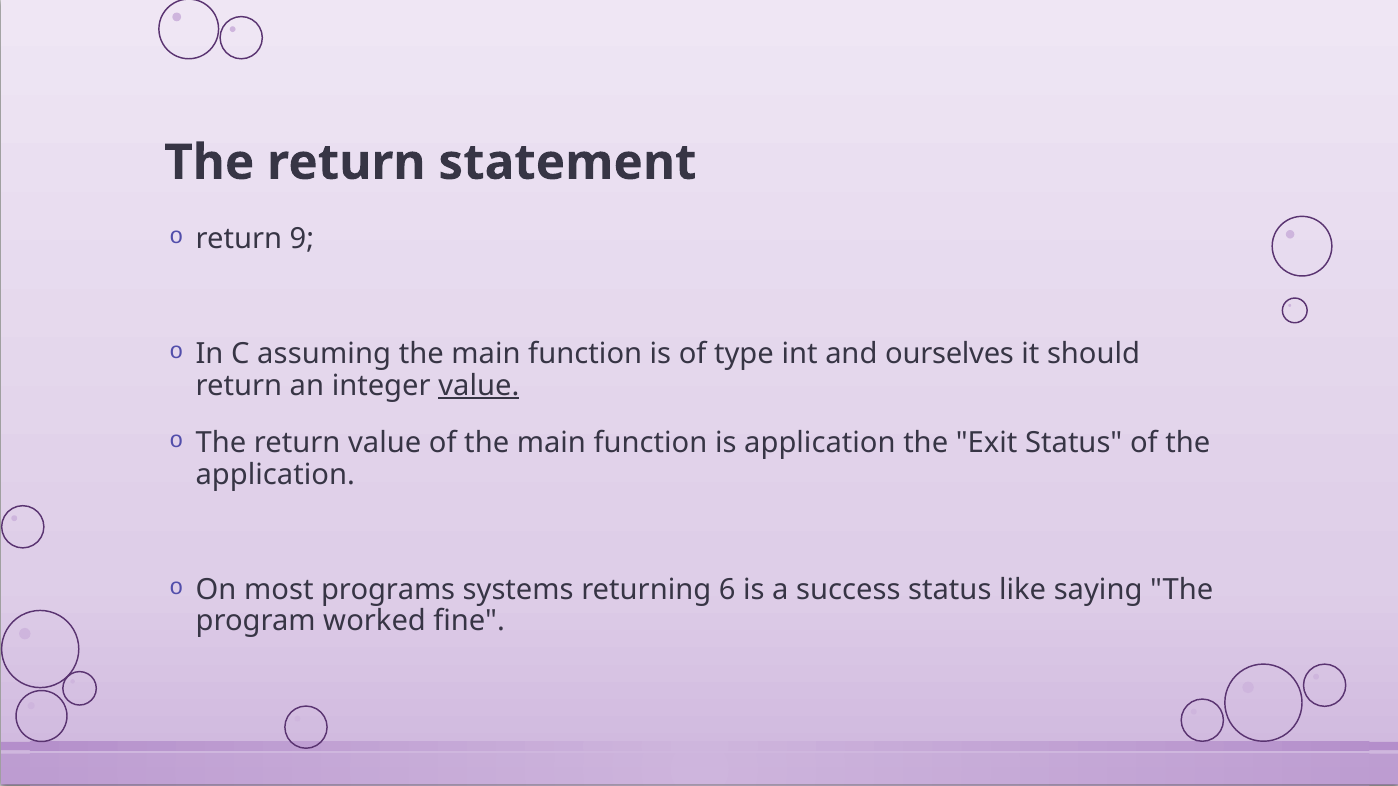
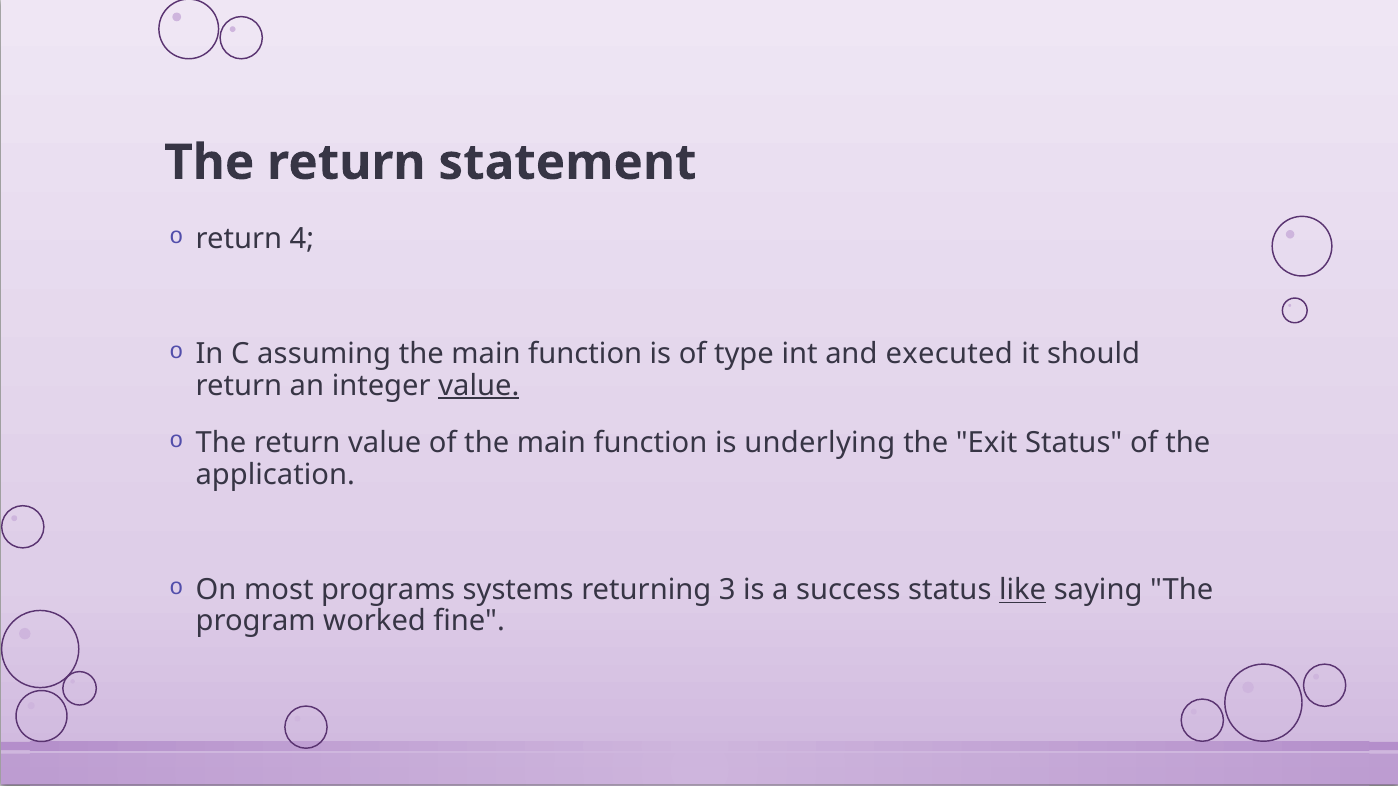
9: 9 -> 4
ourselves: ourselves -> executed
is application: application -> underlying
6: 6 -> 3
like underline: none -> present
